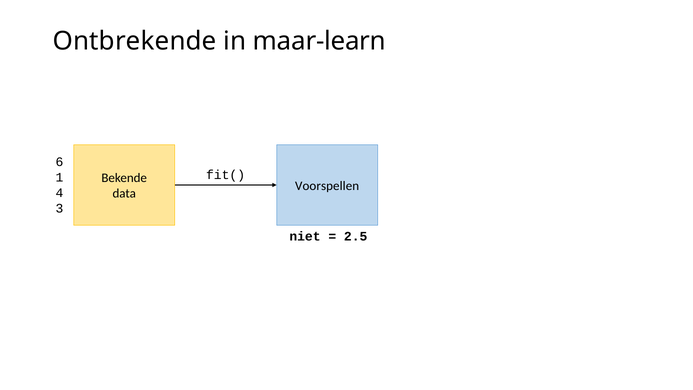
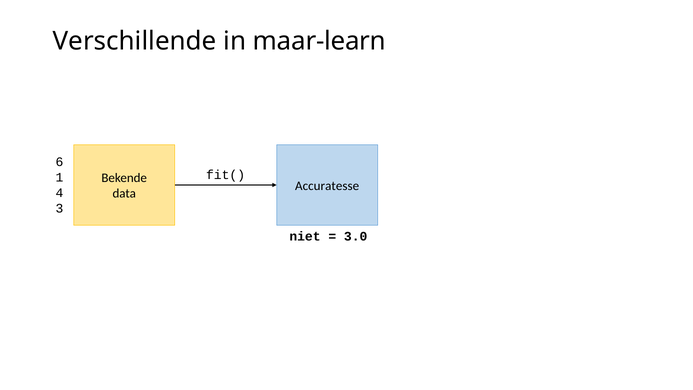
Ontbrekende: Ontbrekende -> Verschillende
Voorspellen: Voorspellen -> Accuratesse
2.5: 2.5 -> 3.0
